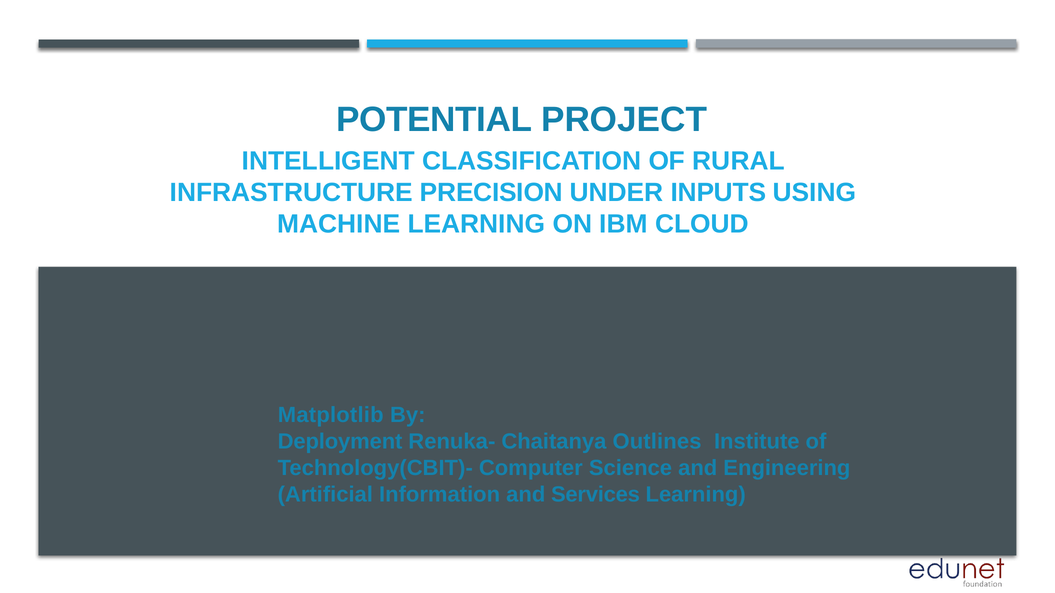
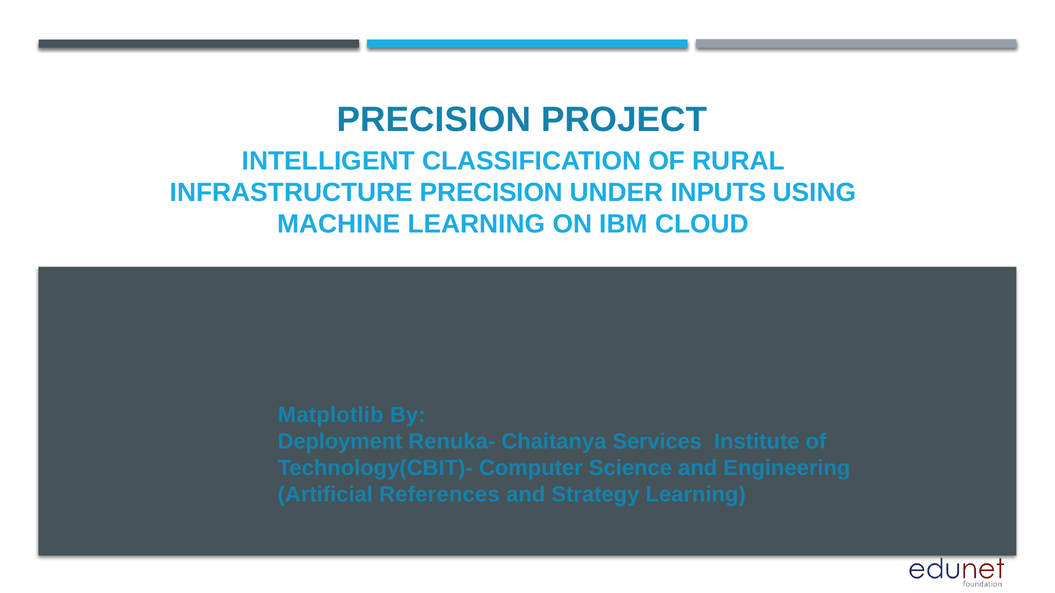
POTENTIAL at (434, 120): POTENTIAL -> PRECISION
Outlines: Outlines -> Services
Information: Information -> References
Services: Services -> Strategy
